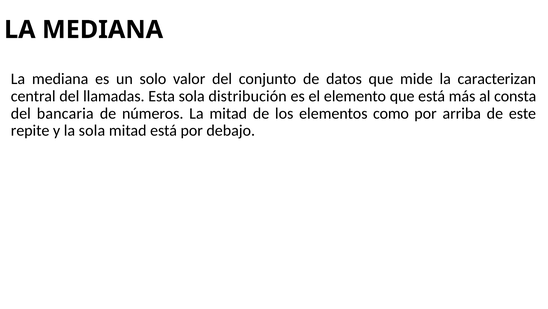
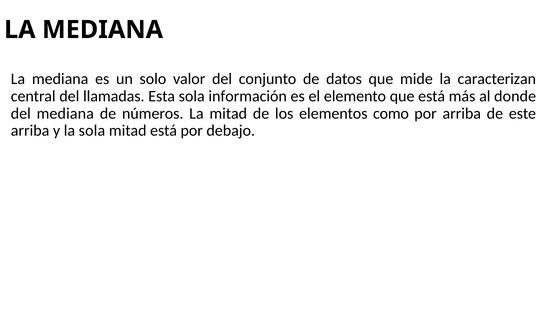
distribución: distribución -> información
consta: consta -> donde
del bancaria: bancaria -> mediana
repite at (30, 130): repite -> arriba
